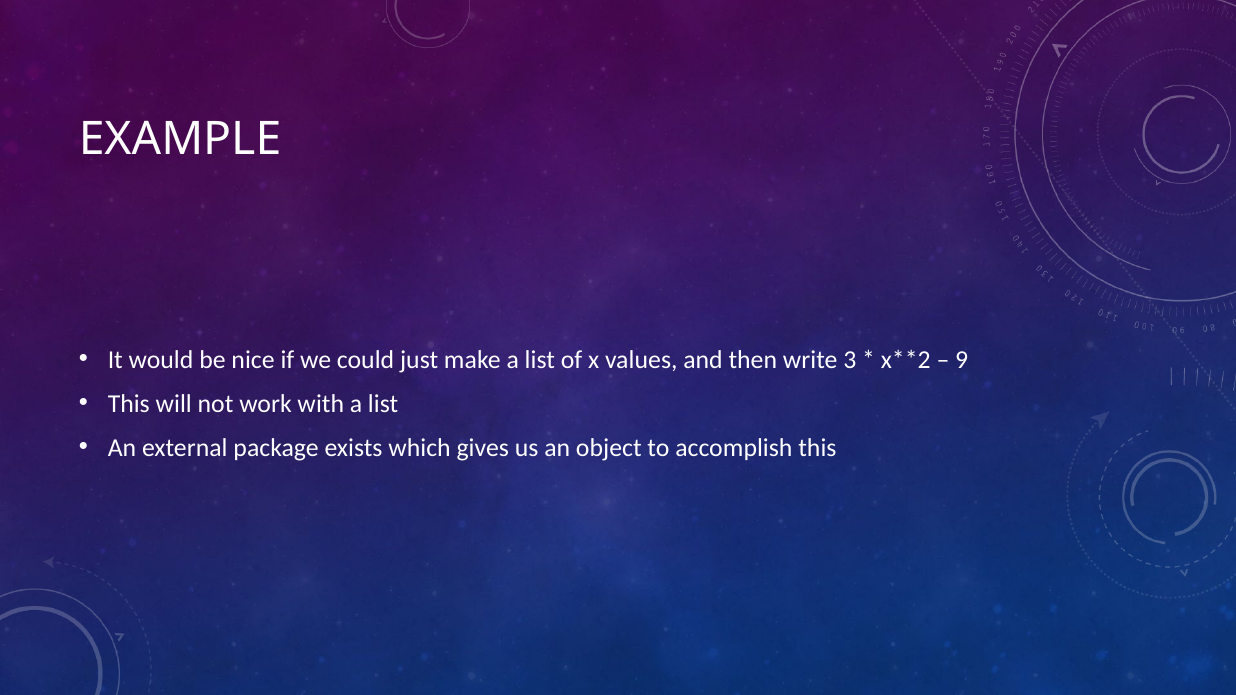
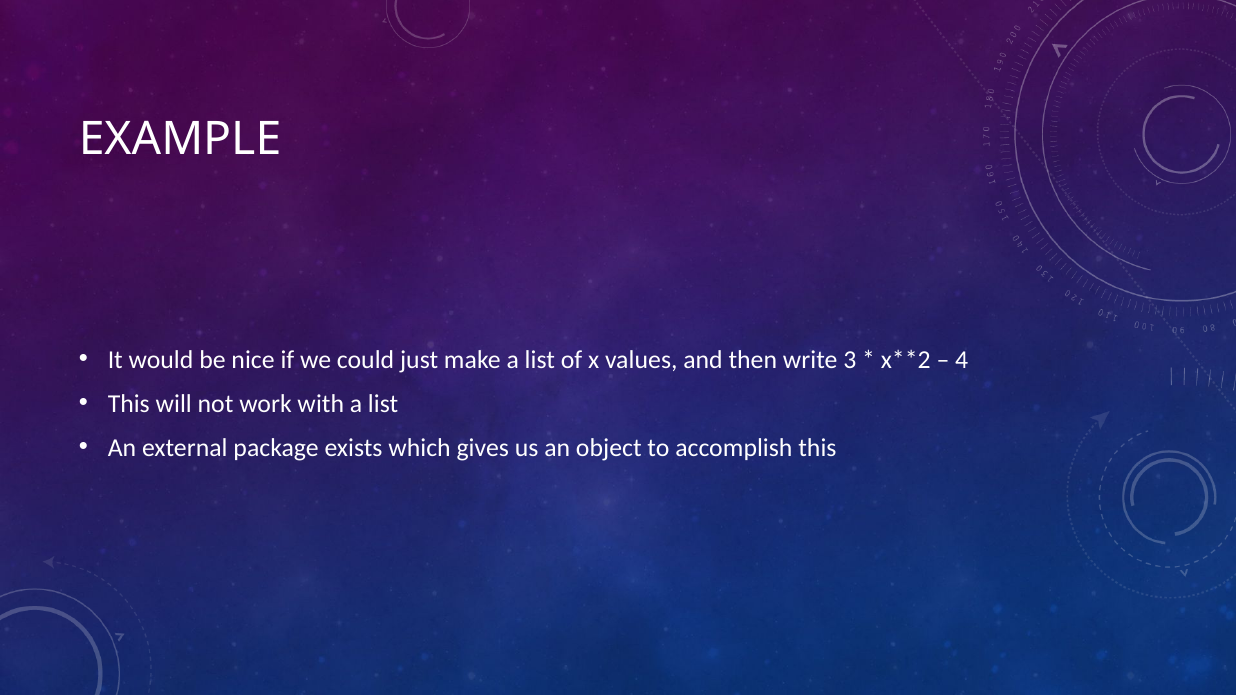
9: 9 -> 4
